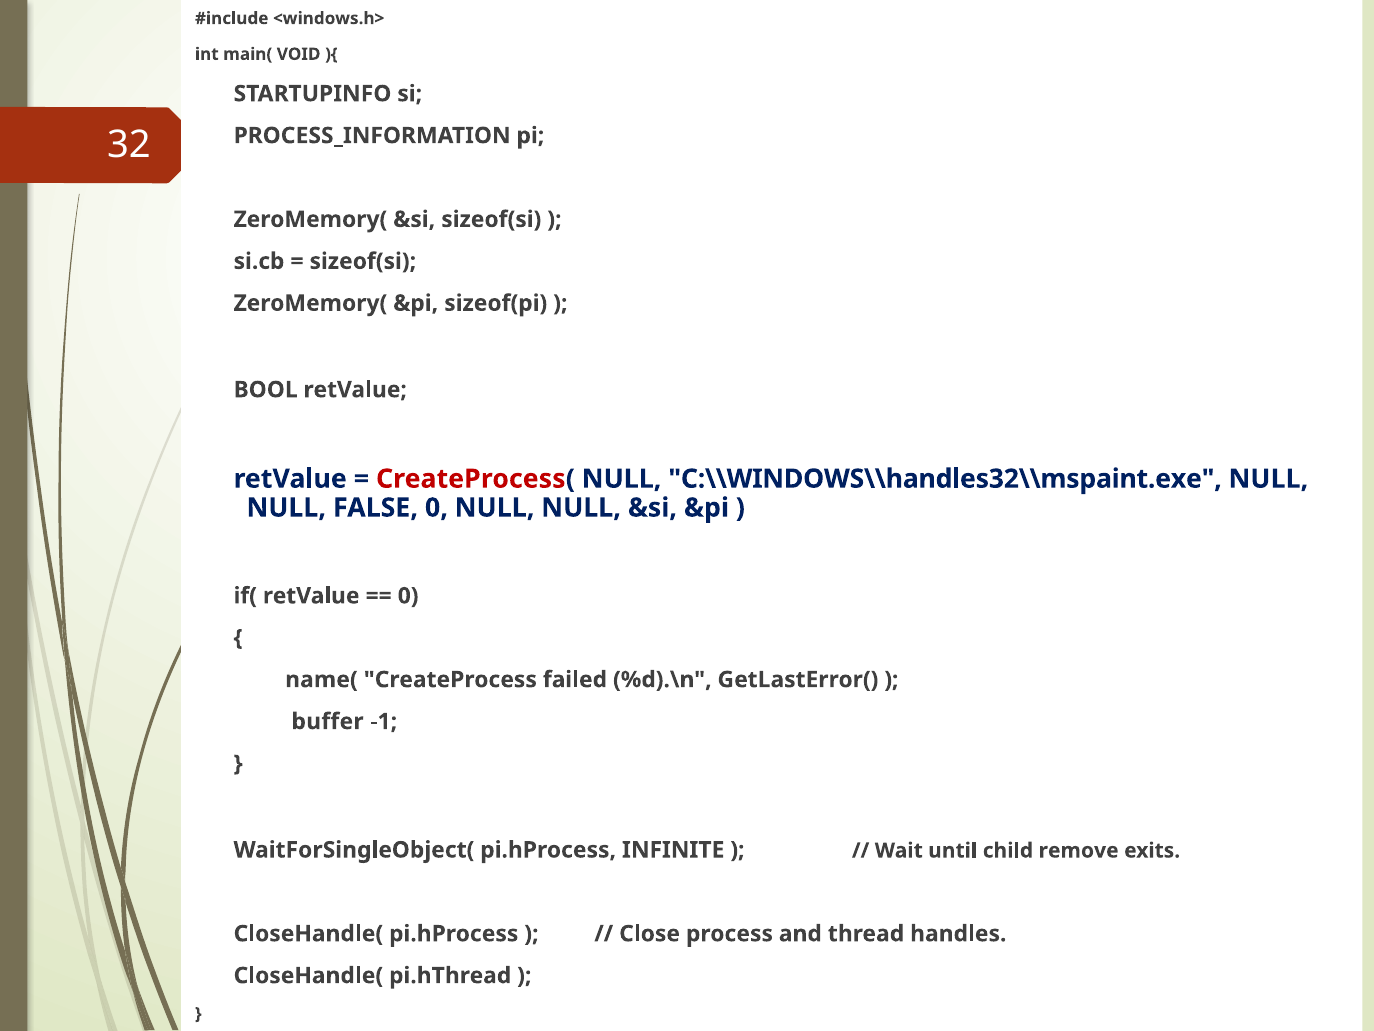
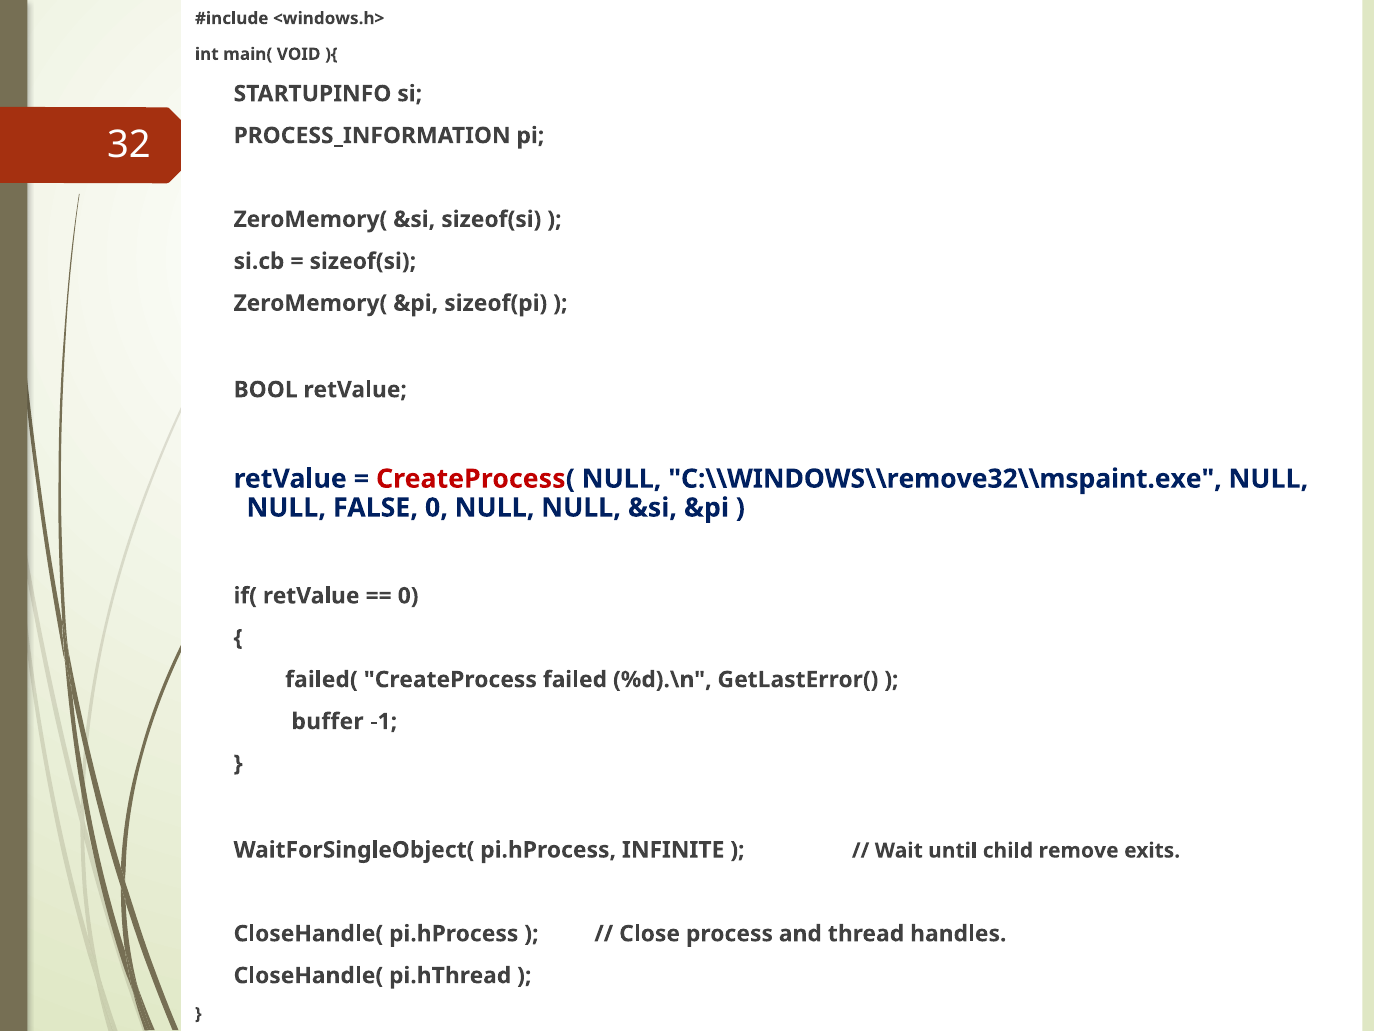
C:\\WINDOWS\\handles32\\mspaint.exe: C:\\WINDOWS\\handles32\\mspaint.exe -> C:\\WINDOWS\\remove32\\mspaint.exe
name(: name( -> failed(
